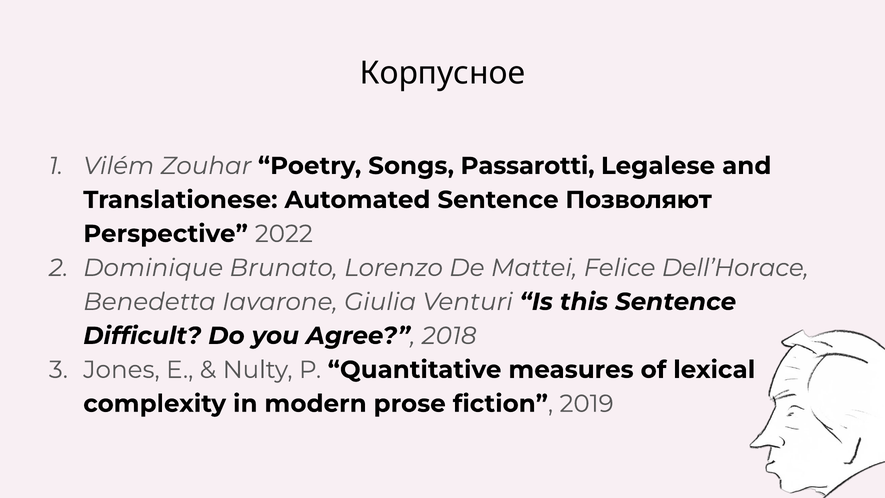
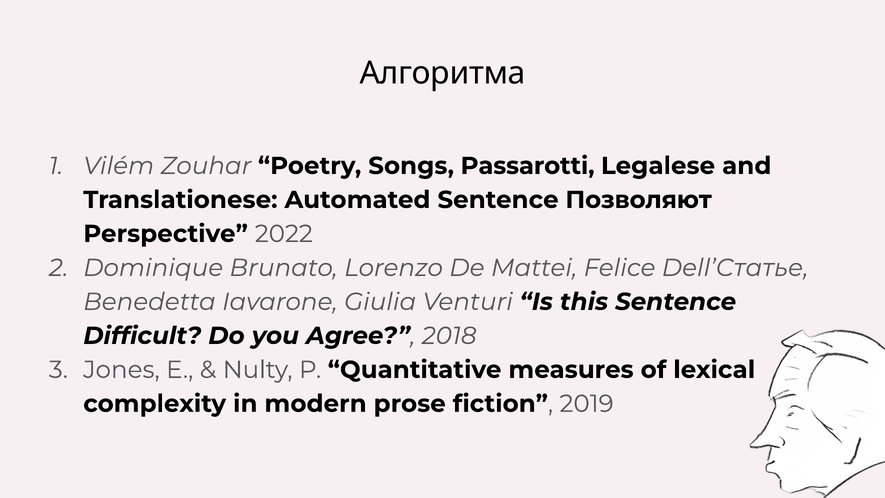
Корпусное: Корпусное -> Алгоритма
Dell’Horace: Dell’Horace -> Dell’Статье
